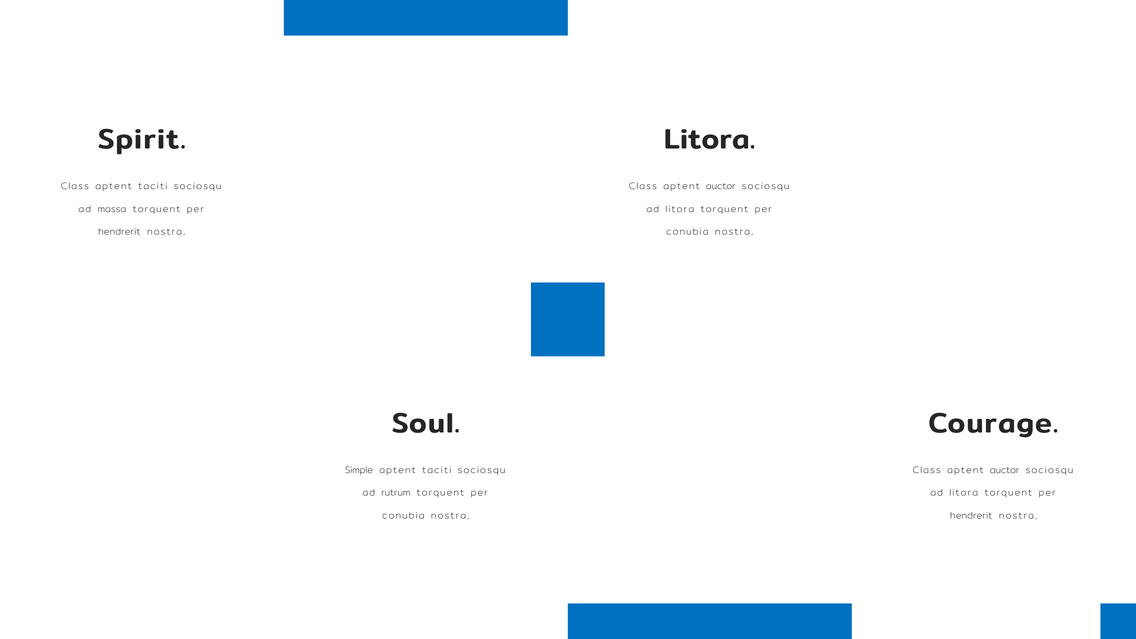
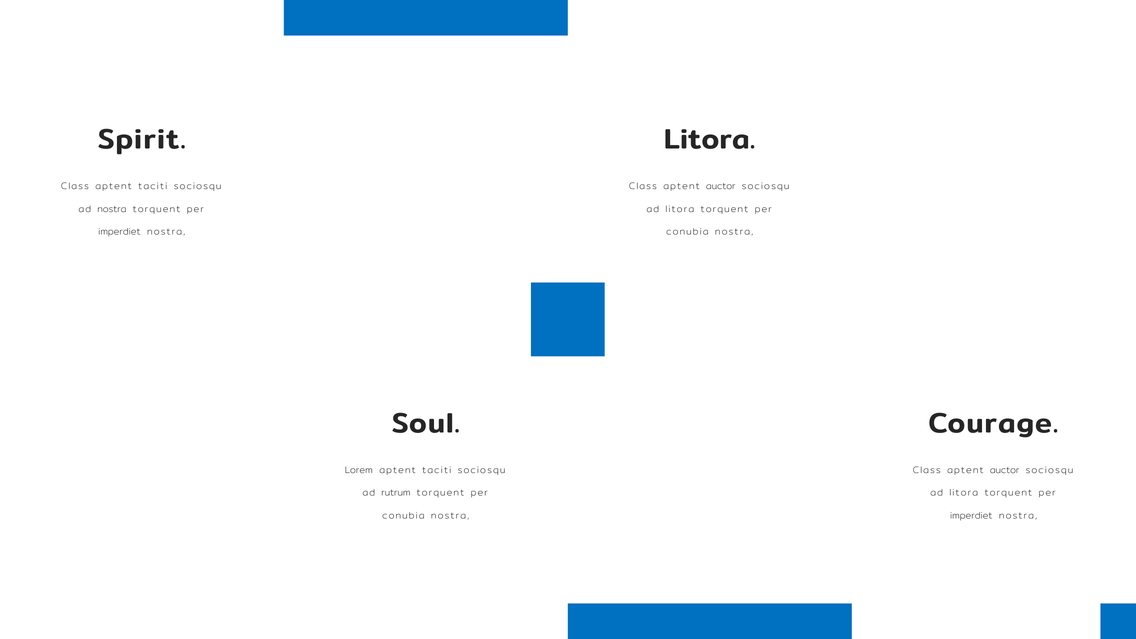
ad massa: massa -> nostra
hendrerit at (119, 232): hendrerit -> imperdiet
Simple: Simple -> Lorem
hendrerit at (971, 516): hendrerit -> imperdiet
